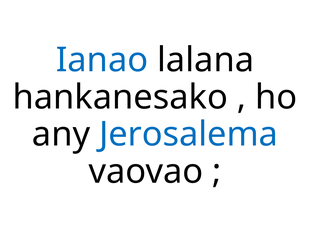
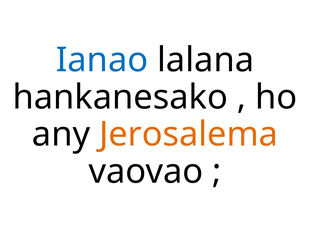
Jerosalema colour: blue -> orange
